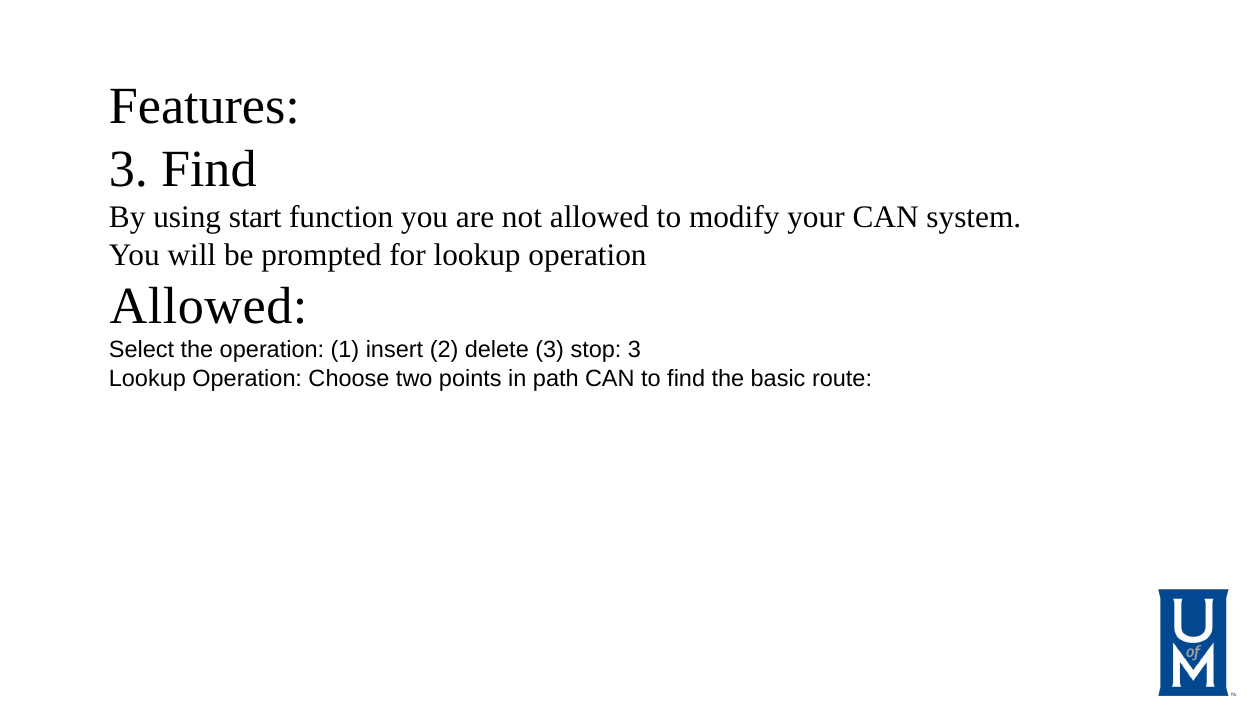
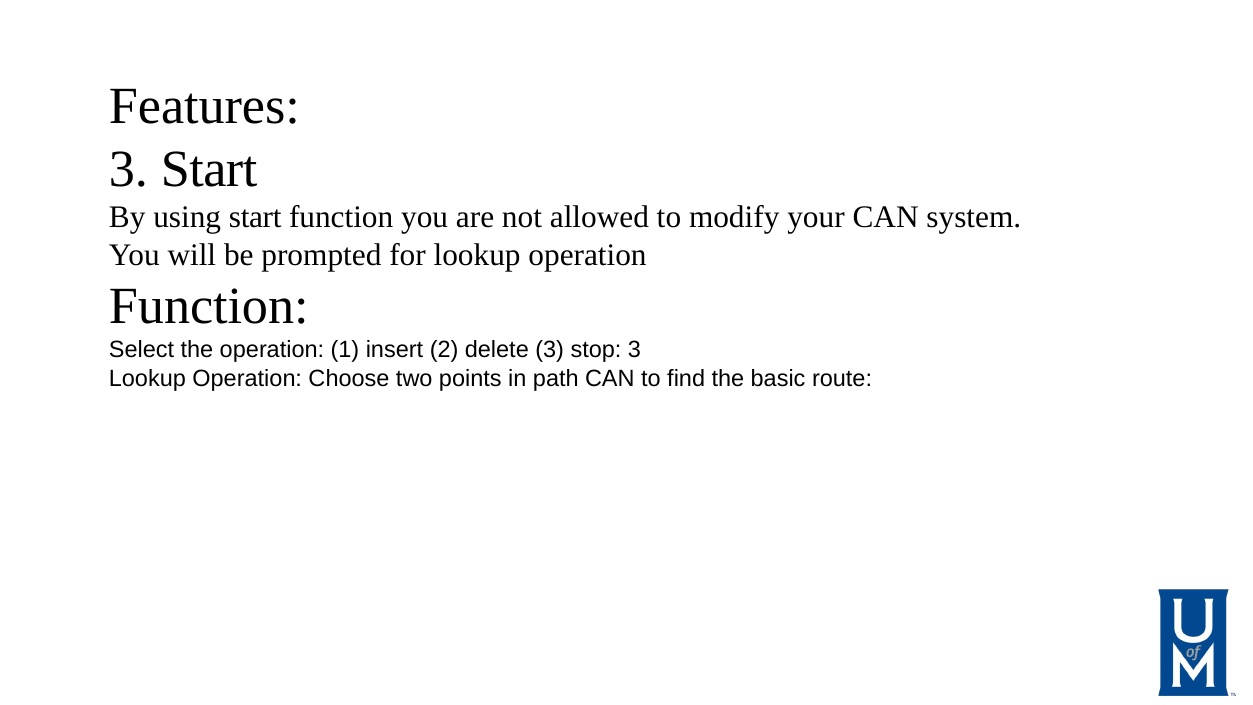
3 Find: Find -> Start
Allowed at (208, 307): Allowed -> Function
